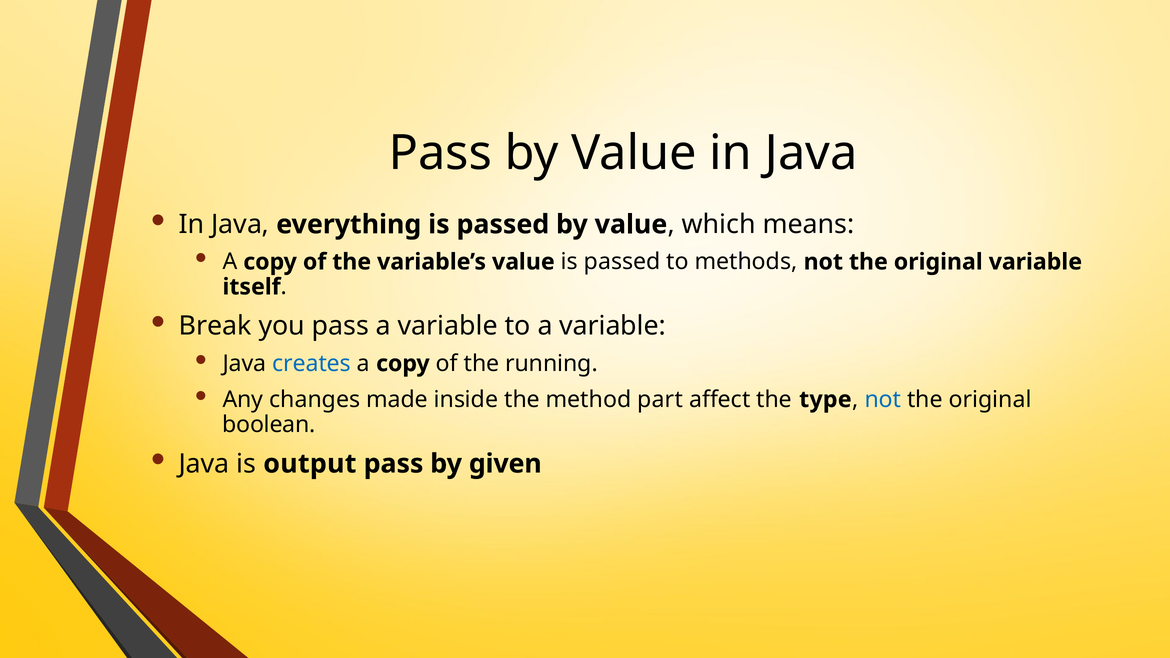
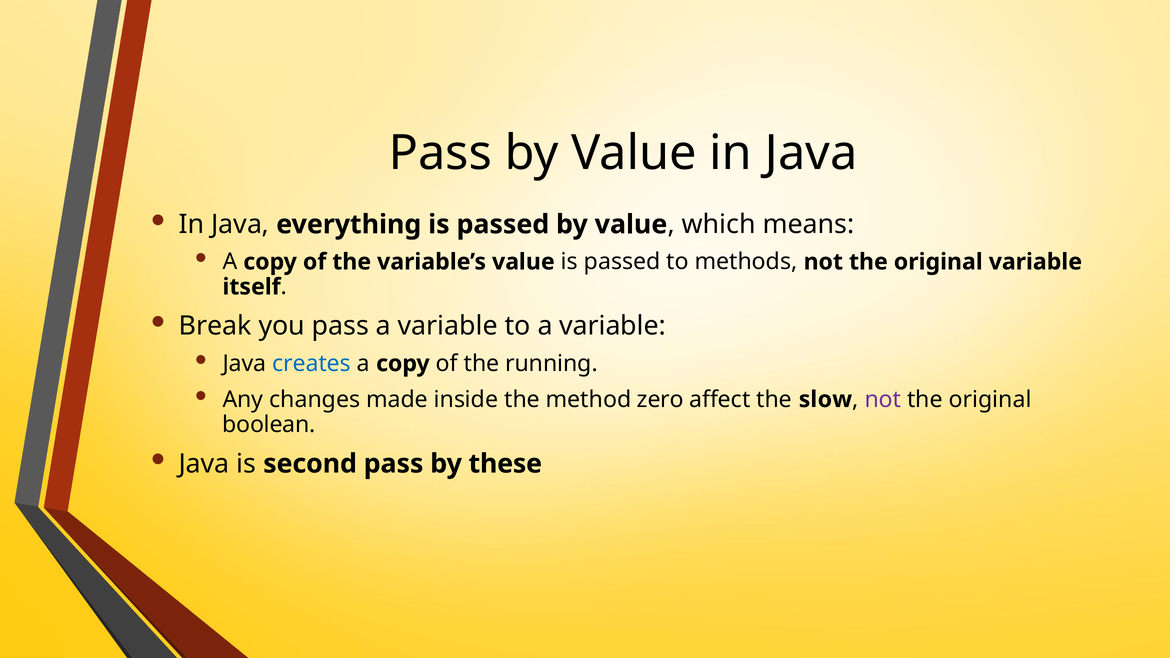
part: part -> zero
type: type -> slow
not at (883, 400) colour: blue -> purple
output: output -> second
given: given -> these
